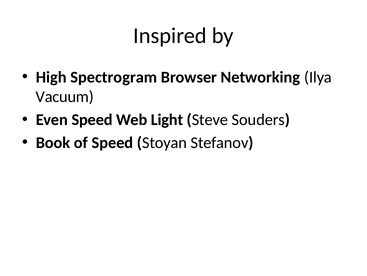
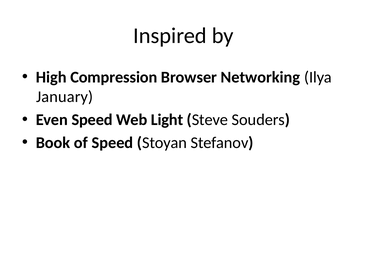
Spectrogram: Spectrogram -> Compression
Vacuum: Vacuum -> January
